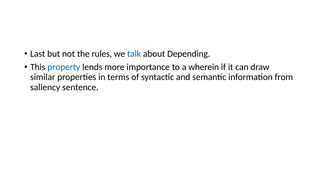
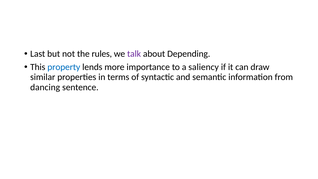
talk colour: blue -> purple
wherein: wherein -> saliency
saliency: saliency -> dancing
